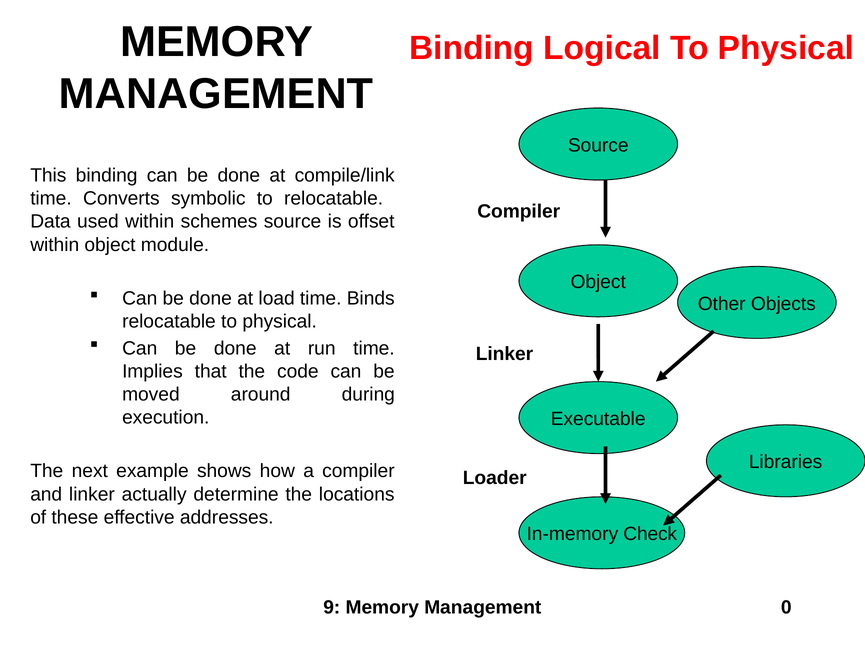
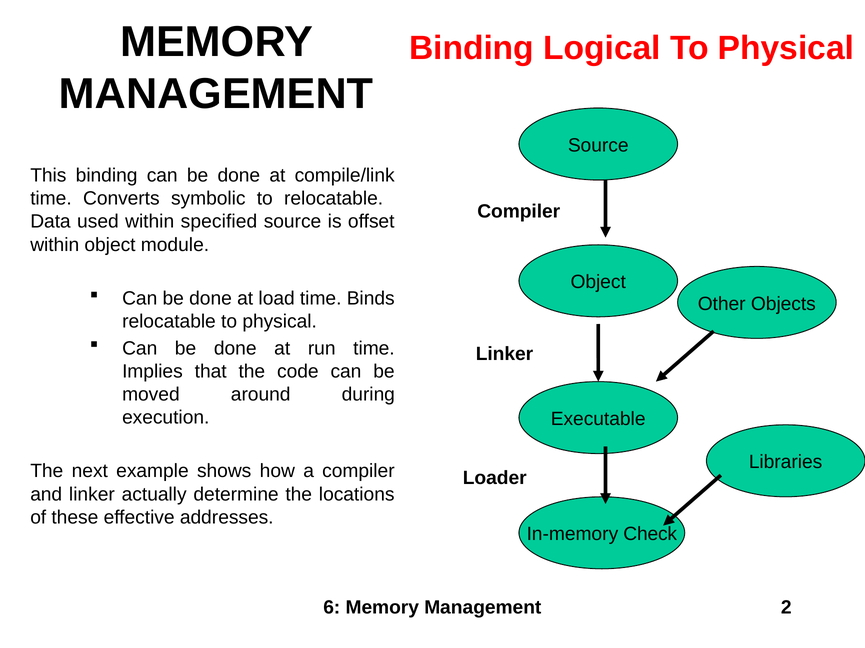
schemes: schemes -> specified
9: 9 -> 6
0: 0 -> 2
